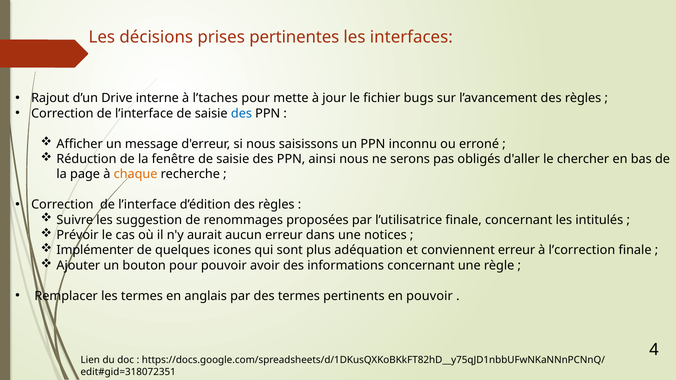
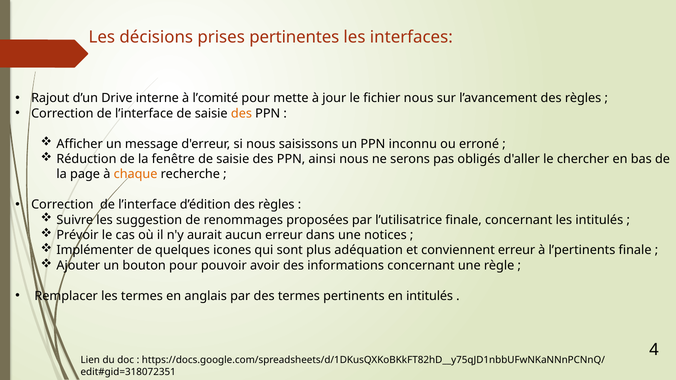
l’taches: l’taches -> l’comité
fichier bugs: bugs -> nous
des at (241, 114) colour: blue -> orange
l’correction: l’correction -> l’pertinents
en pouvoir: pouvoir -> intitulés
